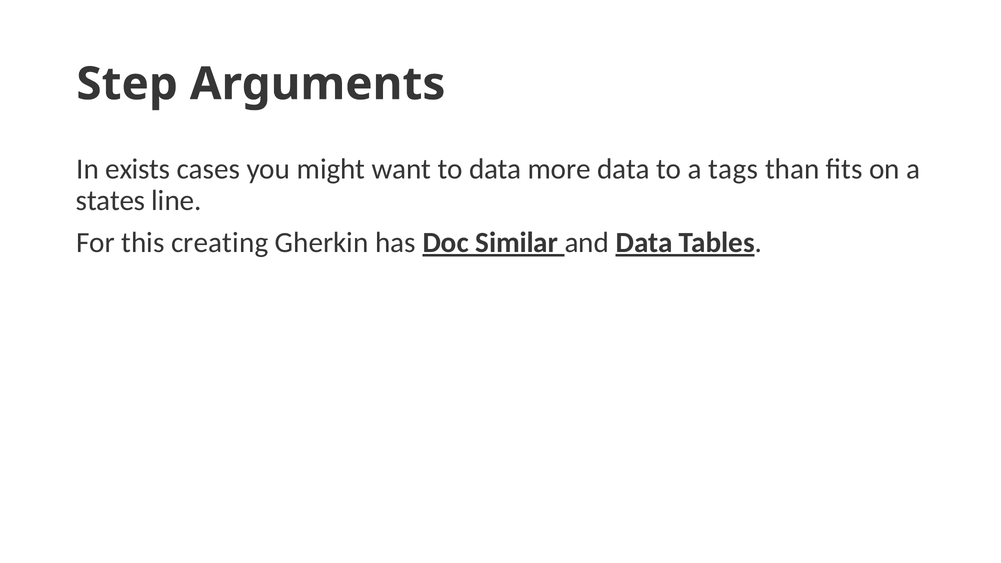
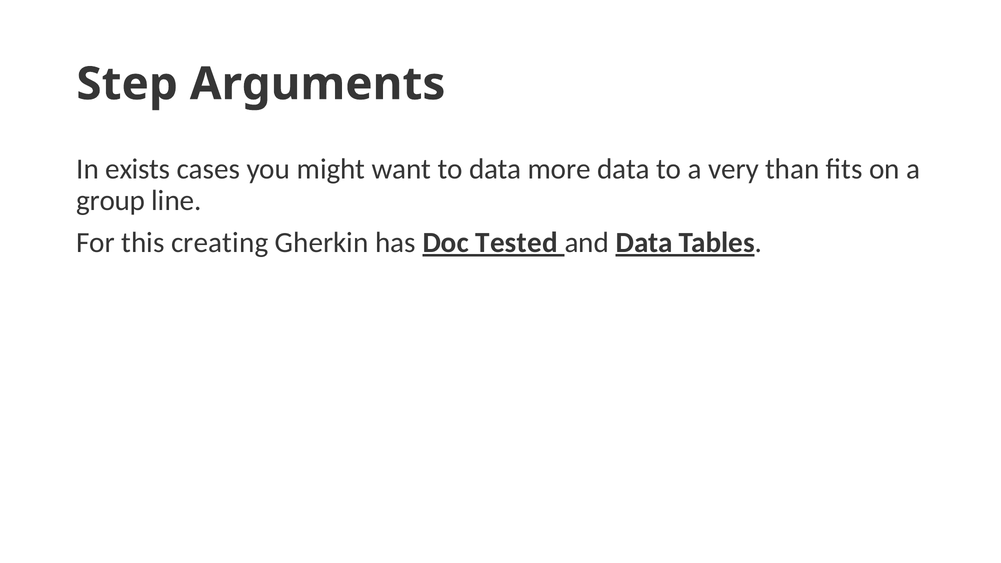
tags: tags -> very
states: states -> group
Similar: Similar -> Tested
